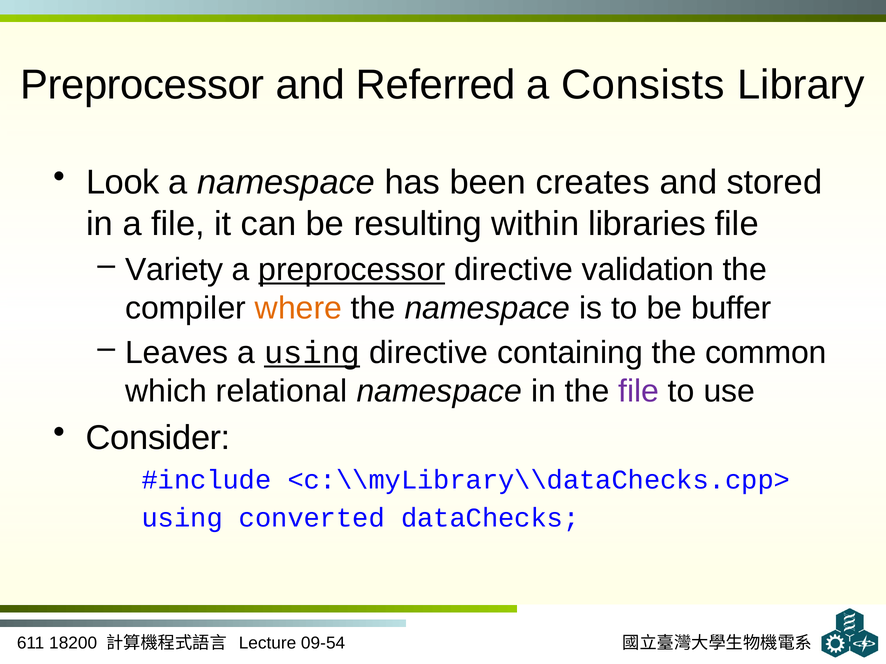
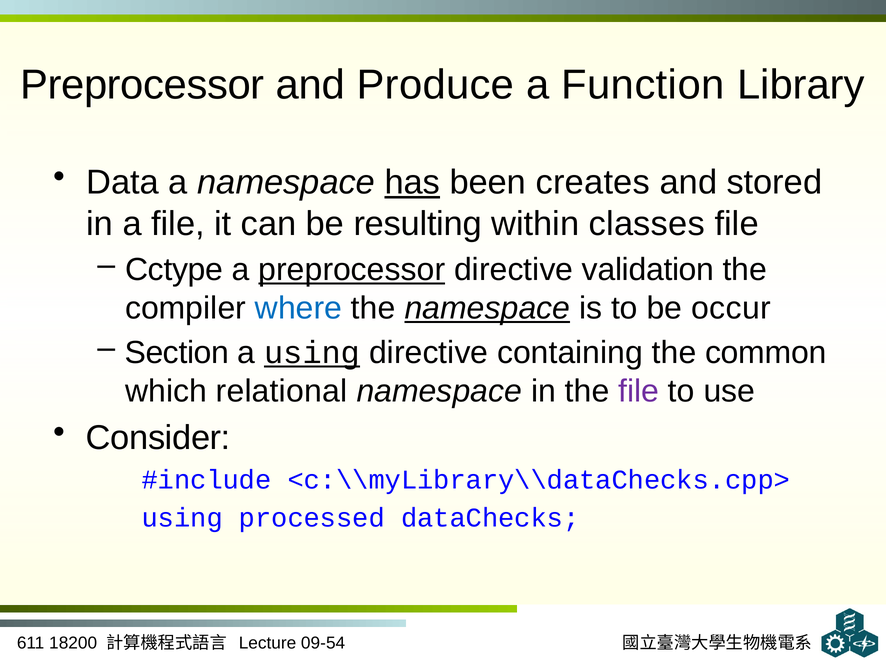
Referred: Referred -> Produce
Consists: Consists -> Function
Look: Look -> Data
has underline: none -> present
libraries: libraries -> classes
Variety: Variety -> Cctype
where colour: orange -> blue
namespace at (487, 308) underline: none -> present
buffer: buffer -> occur
Leaves: Leaves -> Section
converted: converted -> processed
